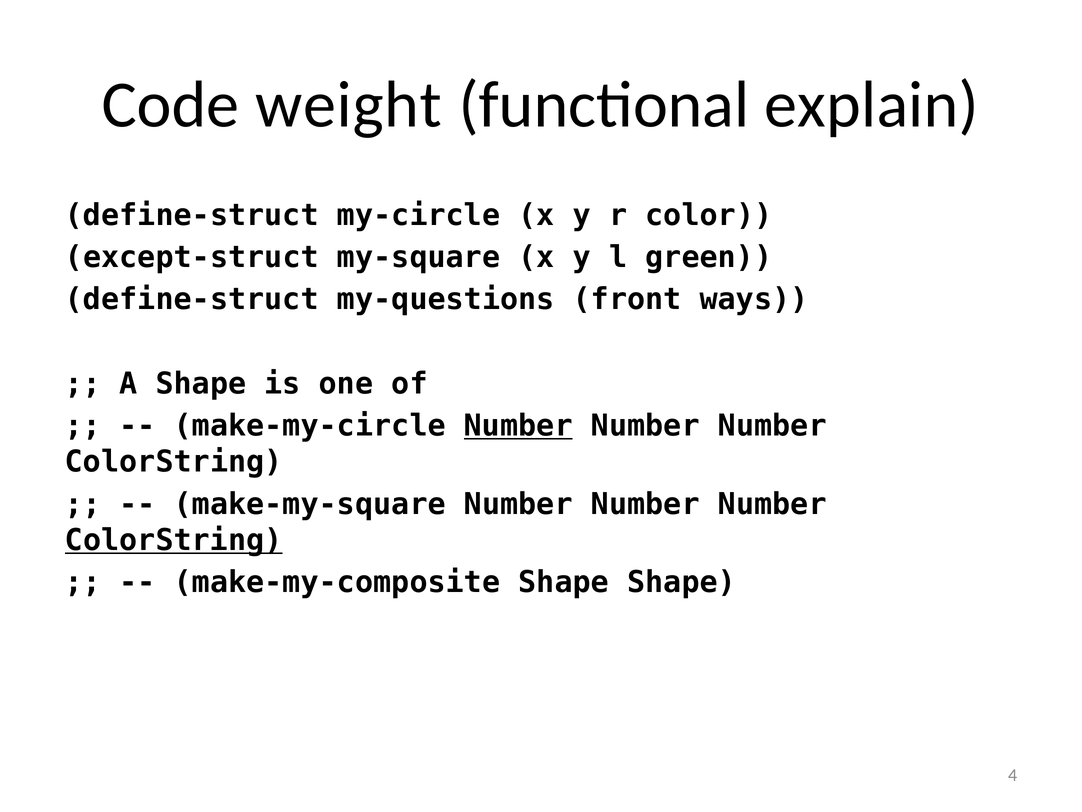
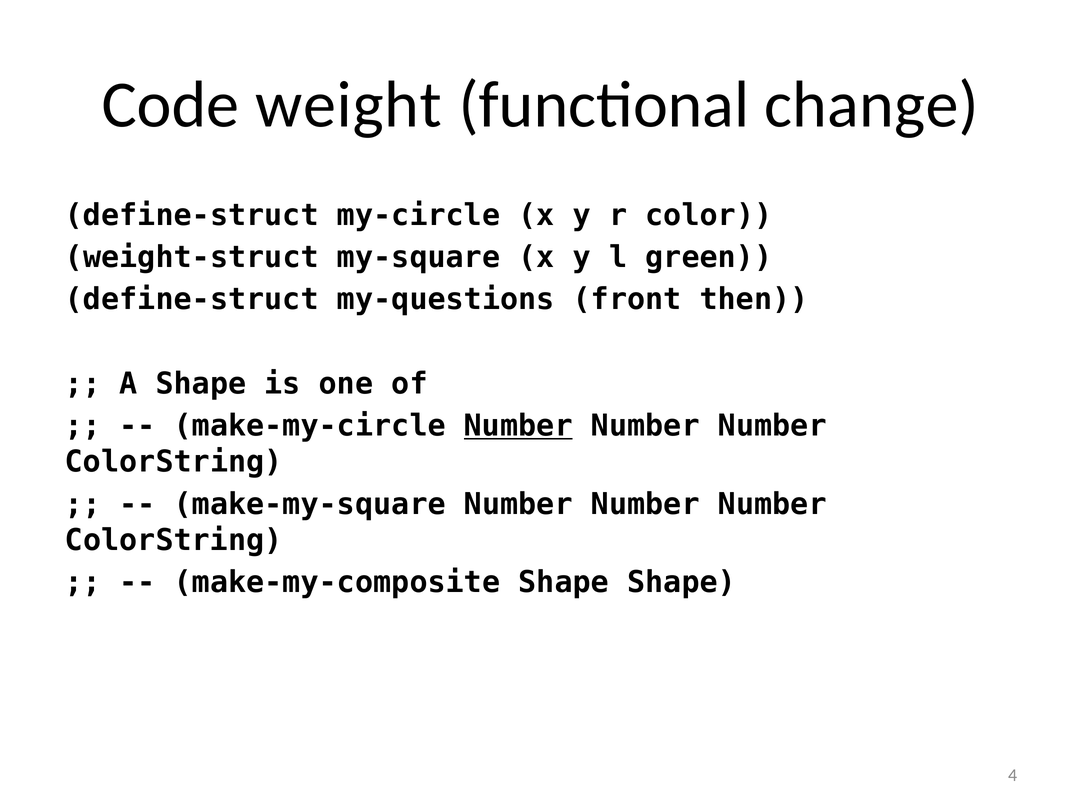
explain: explain -> change
except-struct: except-struct -> weight-struct
ways: ways -> then
ColorString at (174, 540) underline: present -> none
